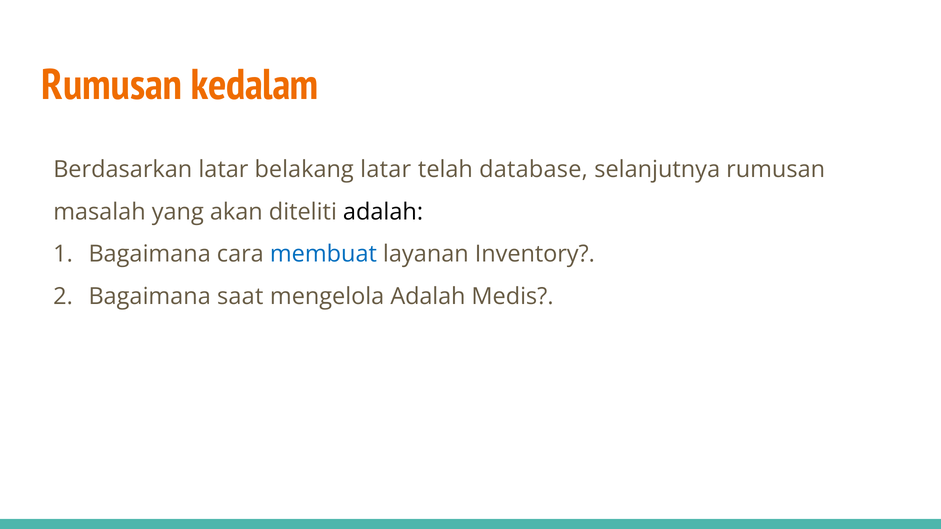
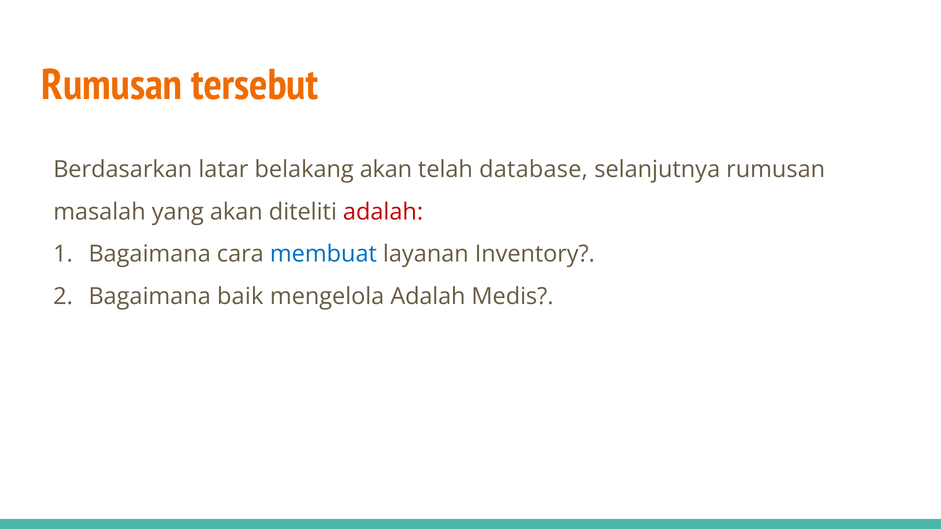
kedalam: kedalam -> tersebut
belakang latar: latar -> akan
adalah at (383, 212) colour: black -> red
saat: saat -> baik
